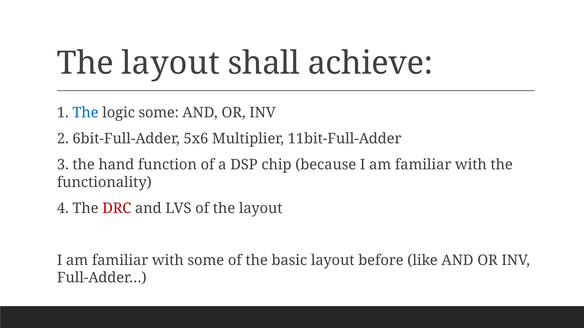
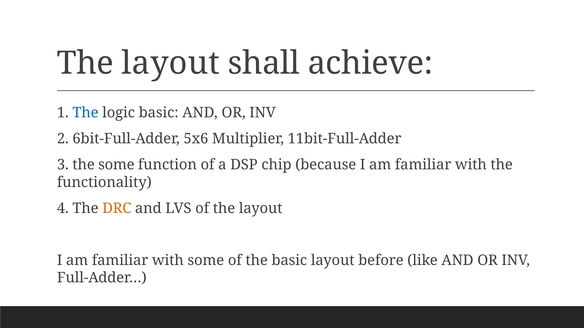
logic some: some -> basic
the hand: hand -> some
DRC colour: red -> orange
